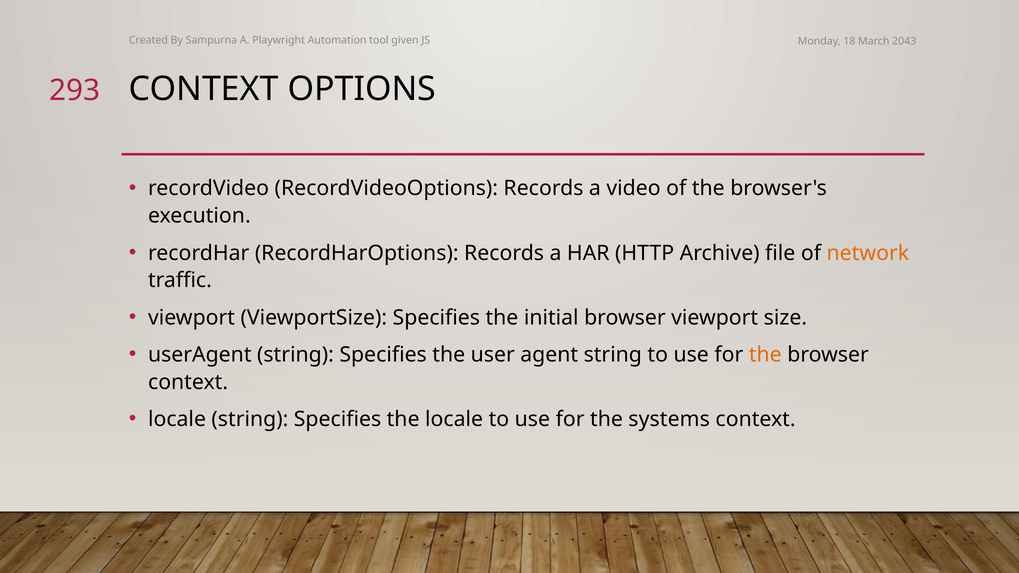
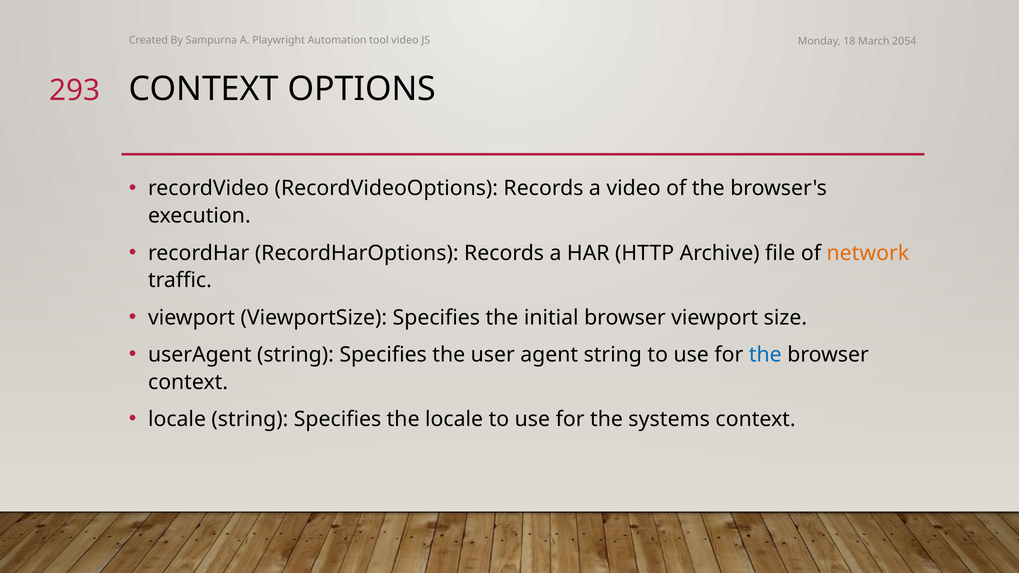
tool given: given -> video
2043: 2043 -> 2054
the at (765, 355) colour: orange -> blue
